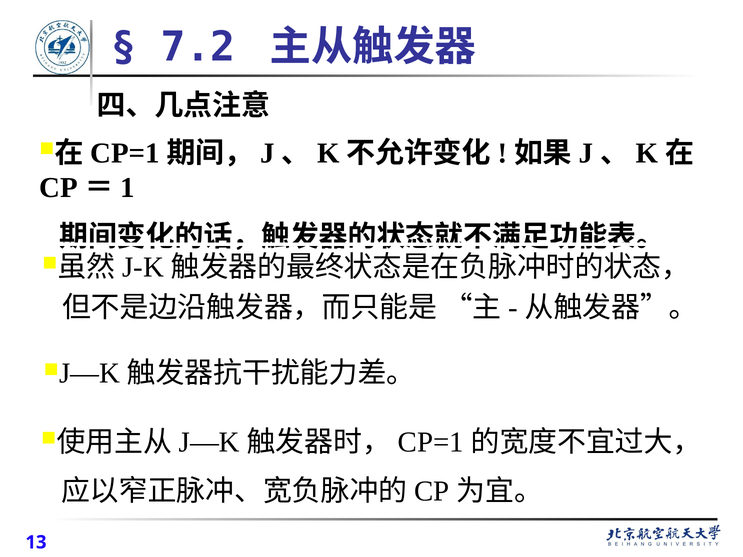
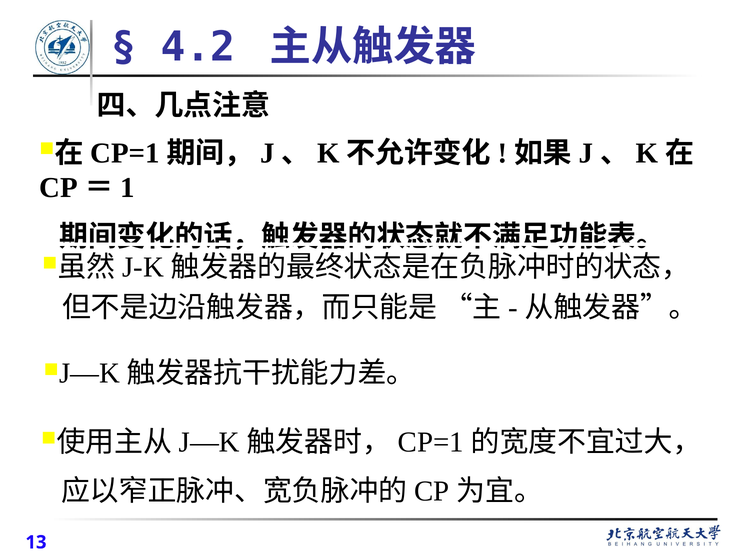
7.2: 7.2 -> 4.2
